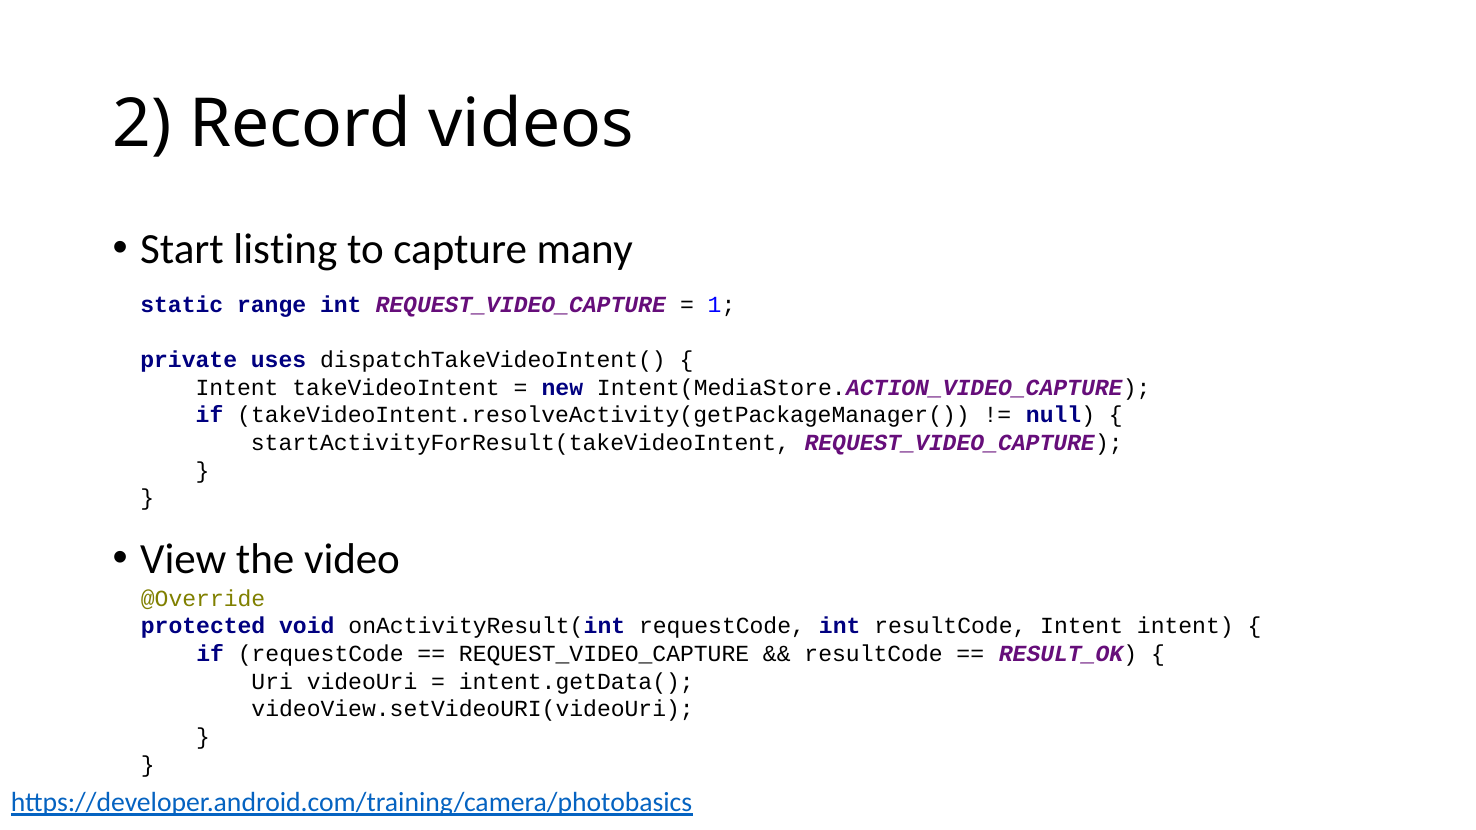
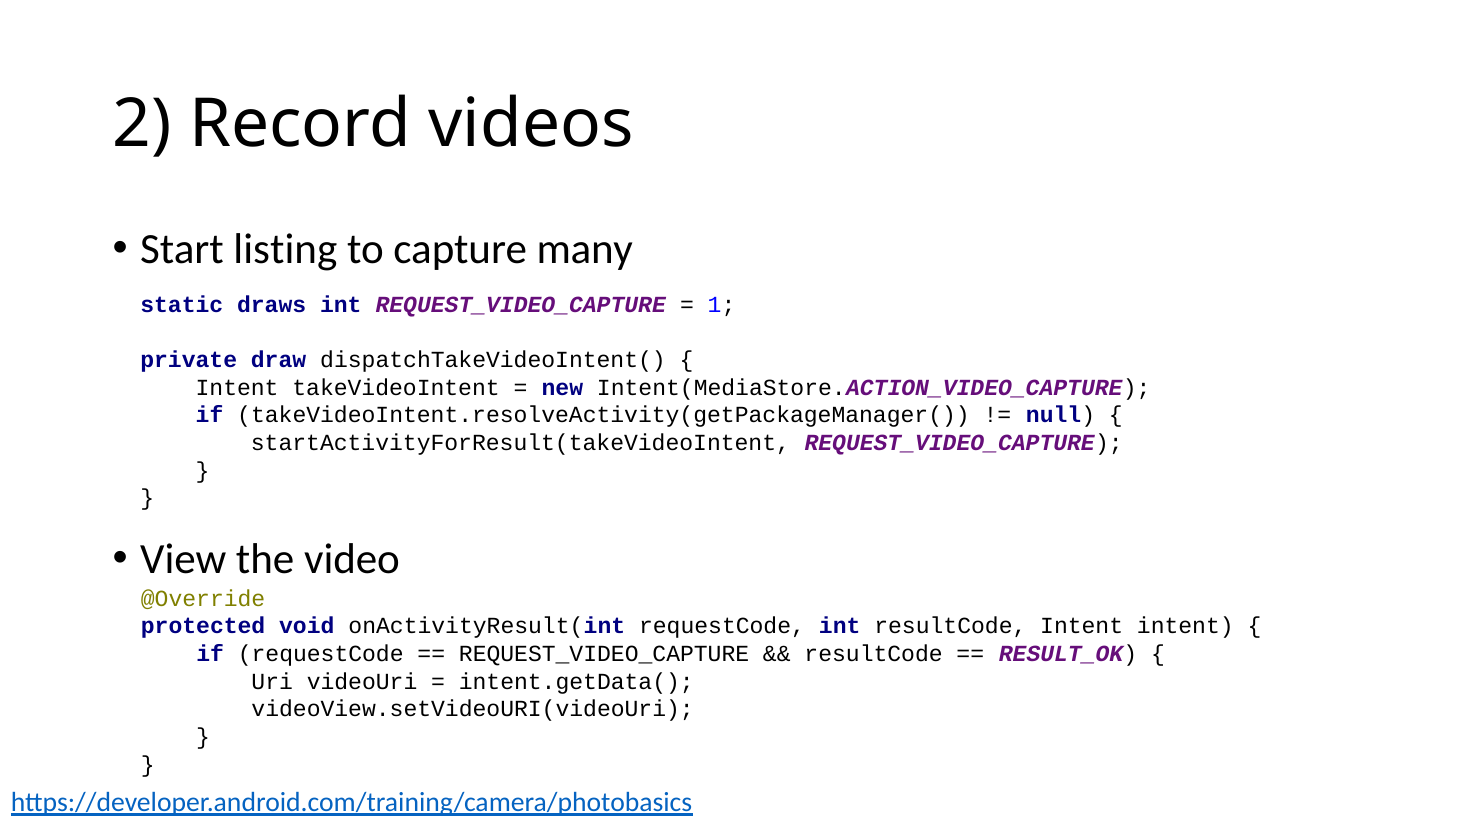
range: range -> draws
uses: uses -> draw
